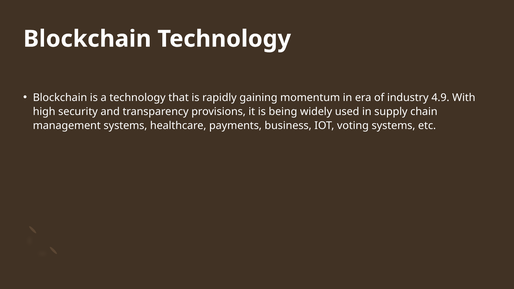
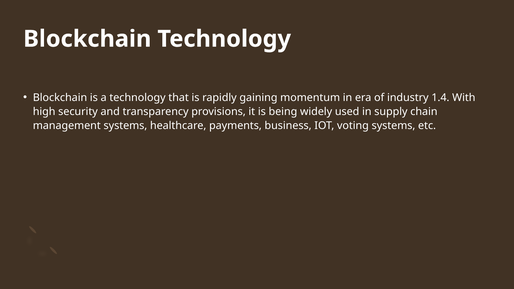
4.9: 4.9 -> 1.4
